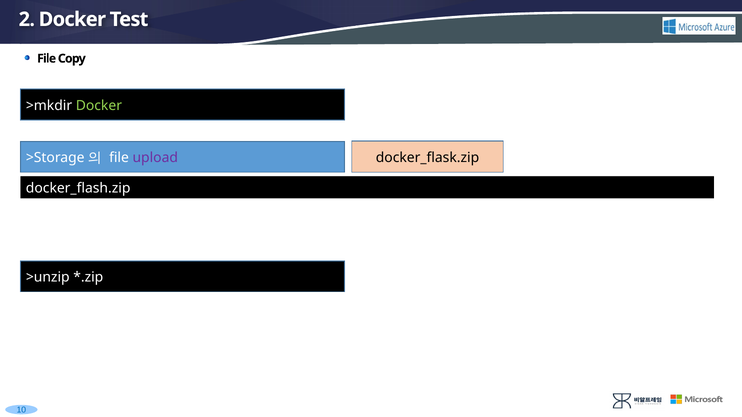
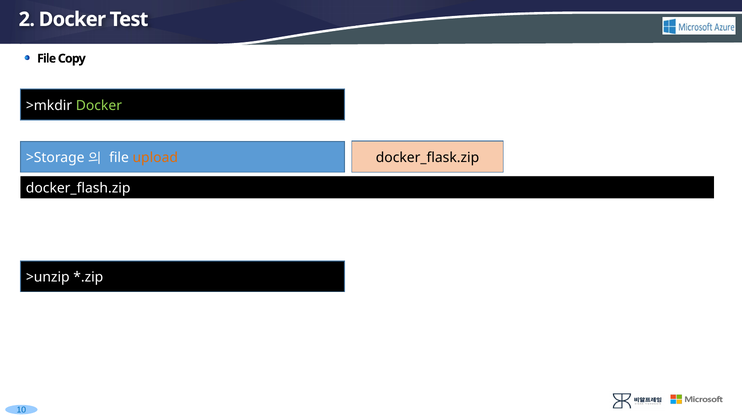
upload colour: purple -> orange
